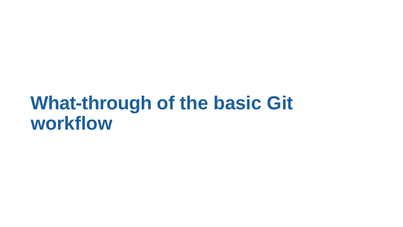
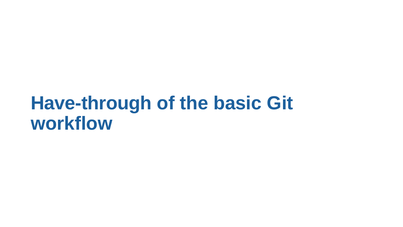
What-through: What-through -> Have-through
